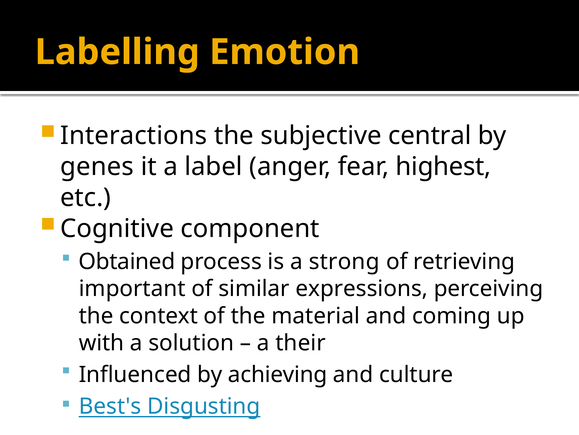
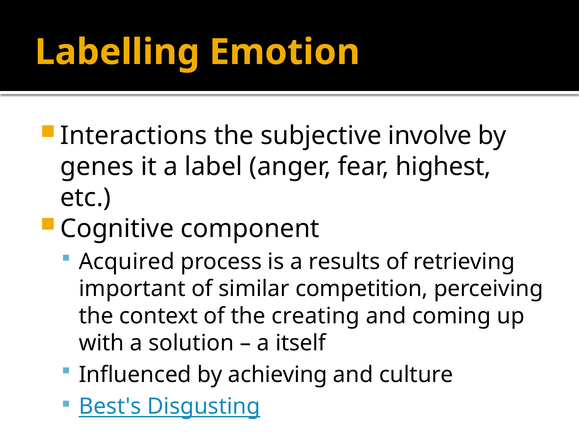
central: central -> involve
Obtained: Obtained -> Acquired
strong: strong -> results
expressions: expressions -> competition
material: material -> creating
their: their -> itself
